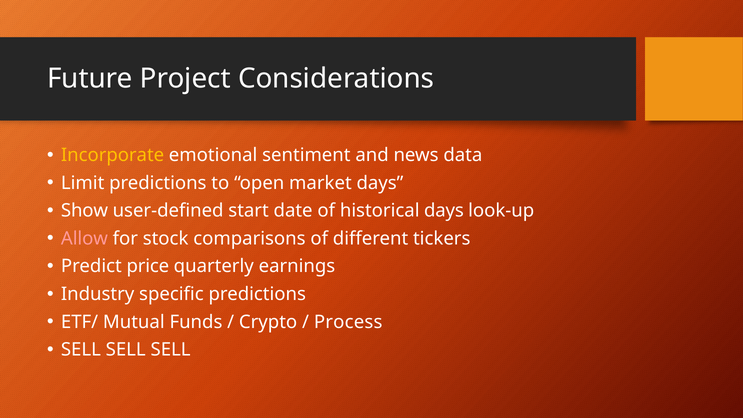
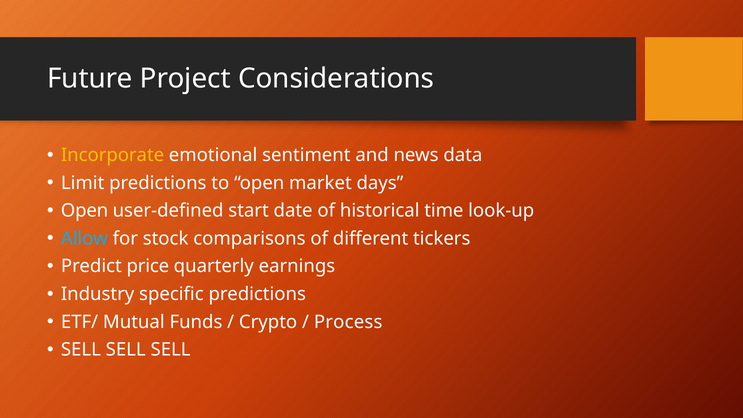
Show at (84, 211): Show -> Open
historical days: days -> time
Allow colour: pink -> light blue
